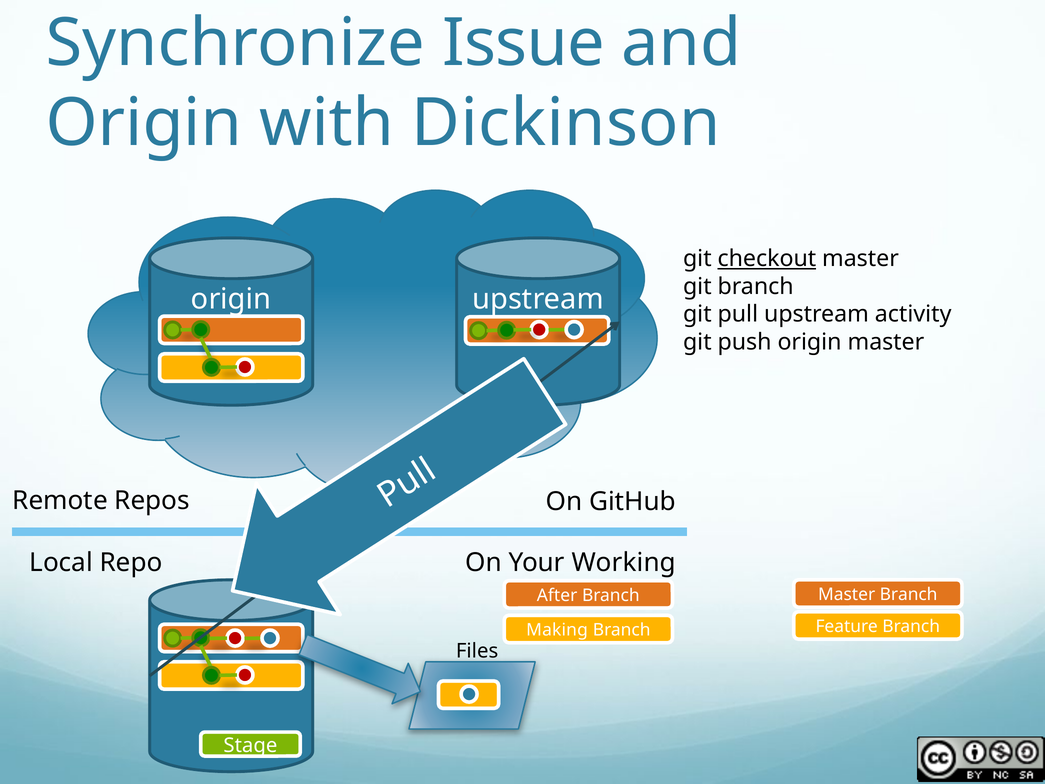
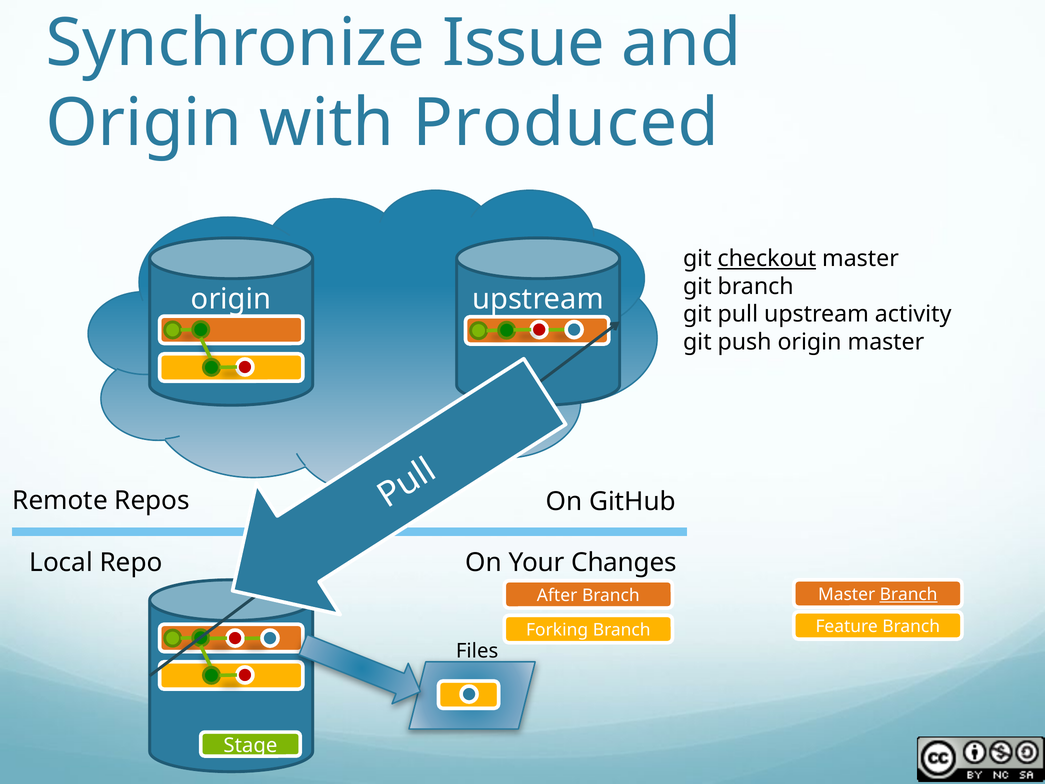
Dickinson: Dickinson -> Produced
Working: Working -> Changes
Branch at (909, 594) underline: none -> present
Making: Making -> Forking
